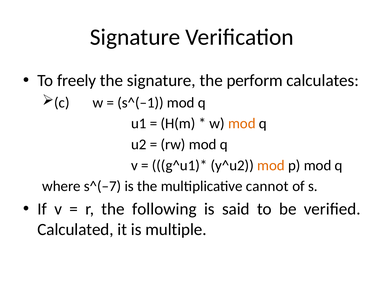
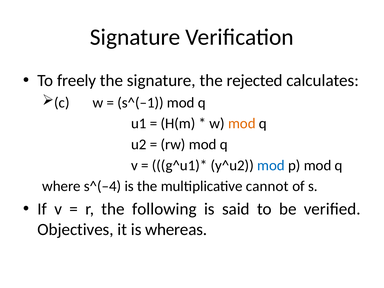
perform: perform -> rejected
mod at (271, 165) colour: orange -> blue
s^(–7: s^(–7 -> s^(–4
Calculated: Calculated -> Objectives
multiple: multiple -> whereas
